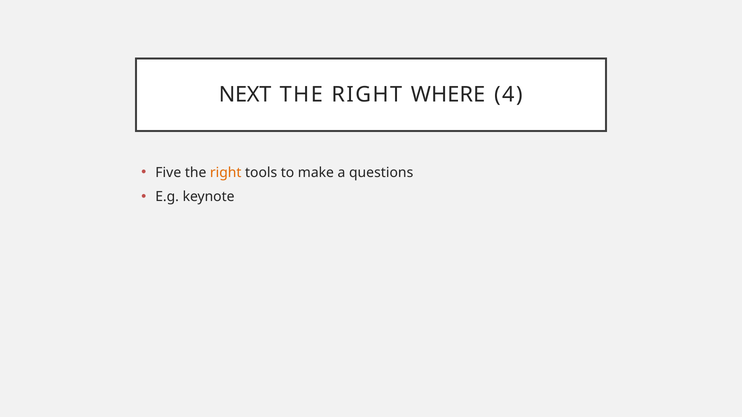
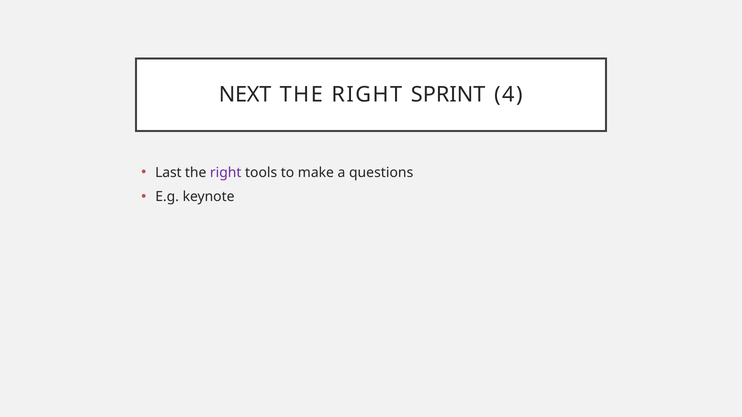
WHERE: WHERE -> SPRINT
Five: Five -> Last
right at (226, 173) colour: orange -> purple
